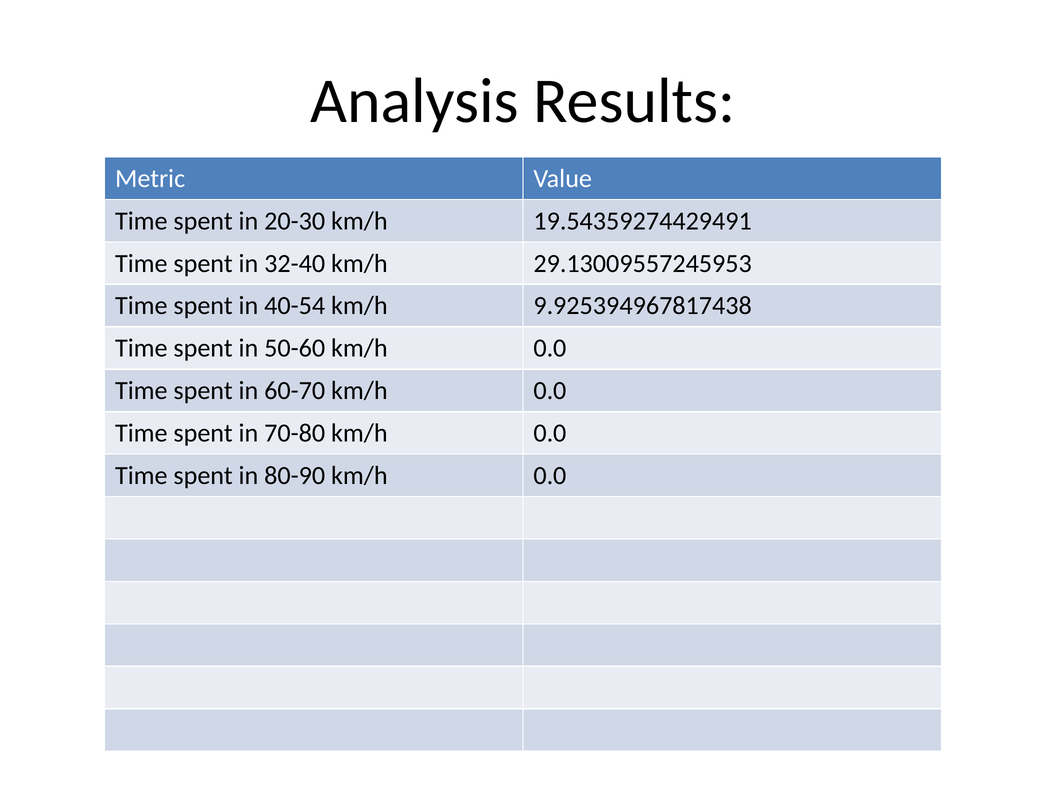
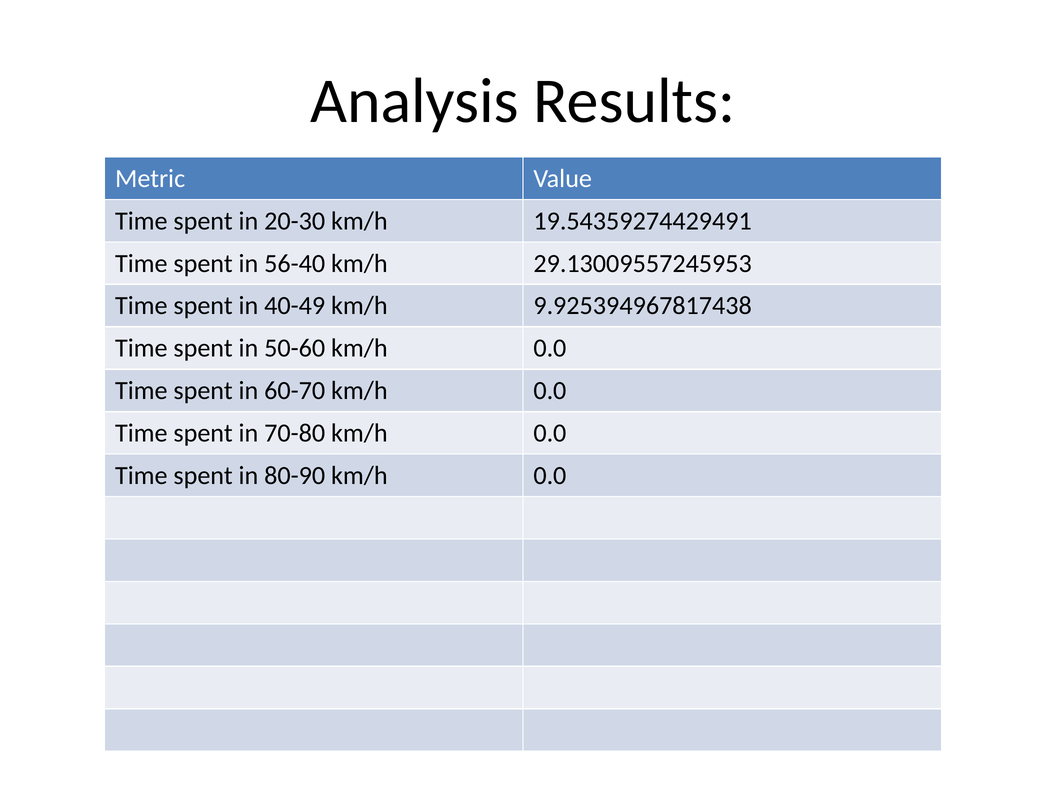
32-40: 32-40 -> 56-40
40-54: 40-54 -> 40-49
